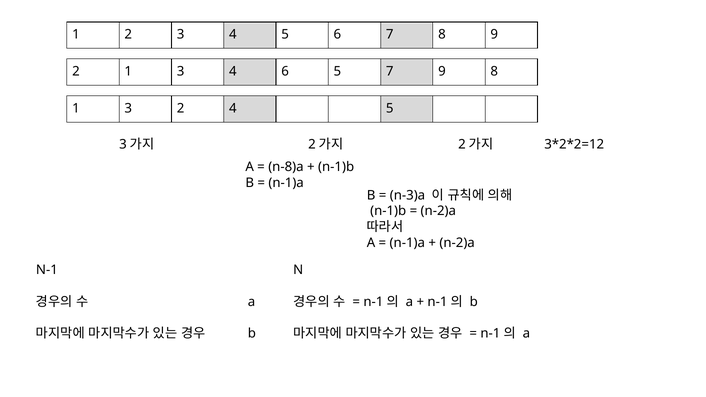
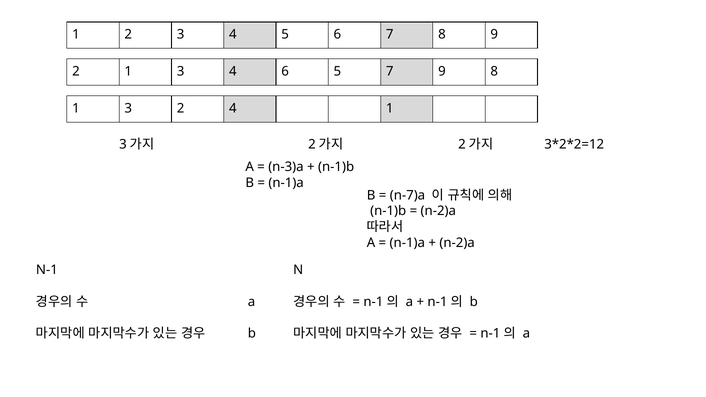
2 4 5: 5 -> 1
n-8)a: n-8)a -> n-3)a
n-3)a: n-3)a -> n-7)a
